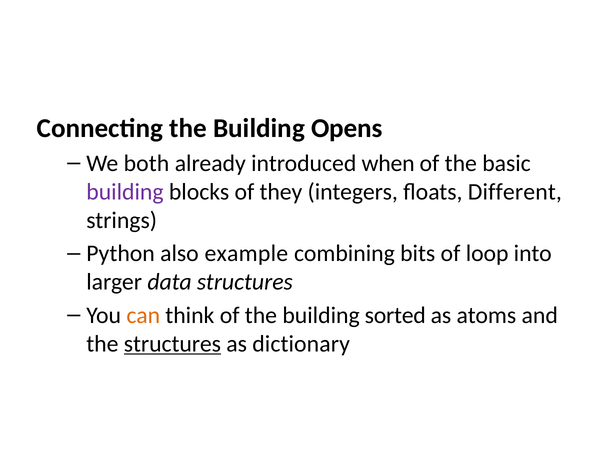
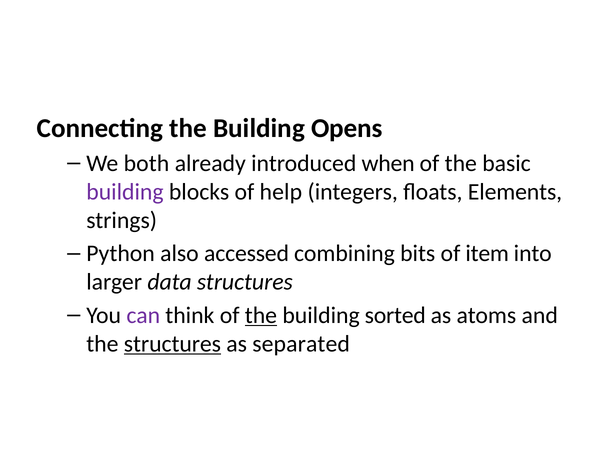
they: they -> help
Different: Different -> Elements
example: example -> accessed
loop: loop -> item
can colour: orange -> purple
the at (261, 315) underline: none -> present
dictionary: dictionary -> separated
